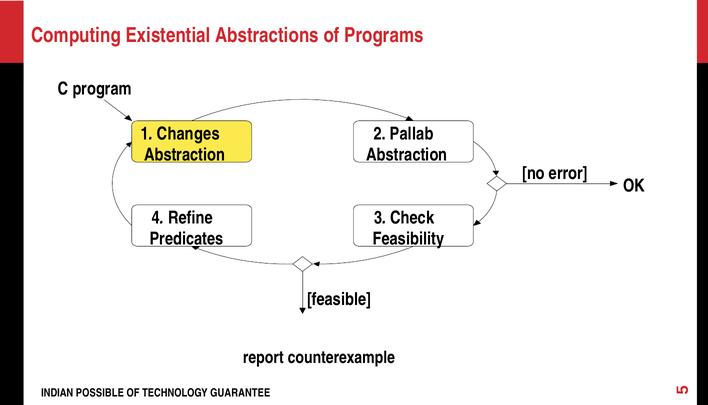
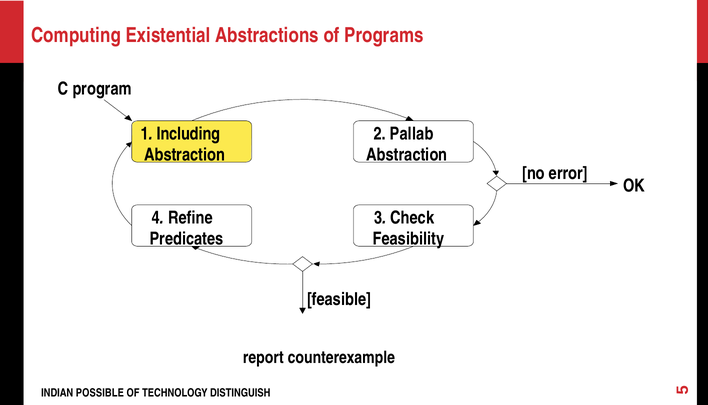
Changes: Changes -> Including
GUARANTEE: GUARANTEE -> DISTINGUISH
